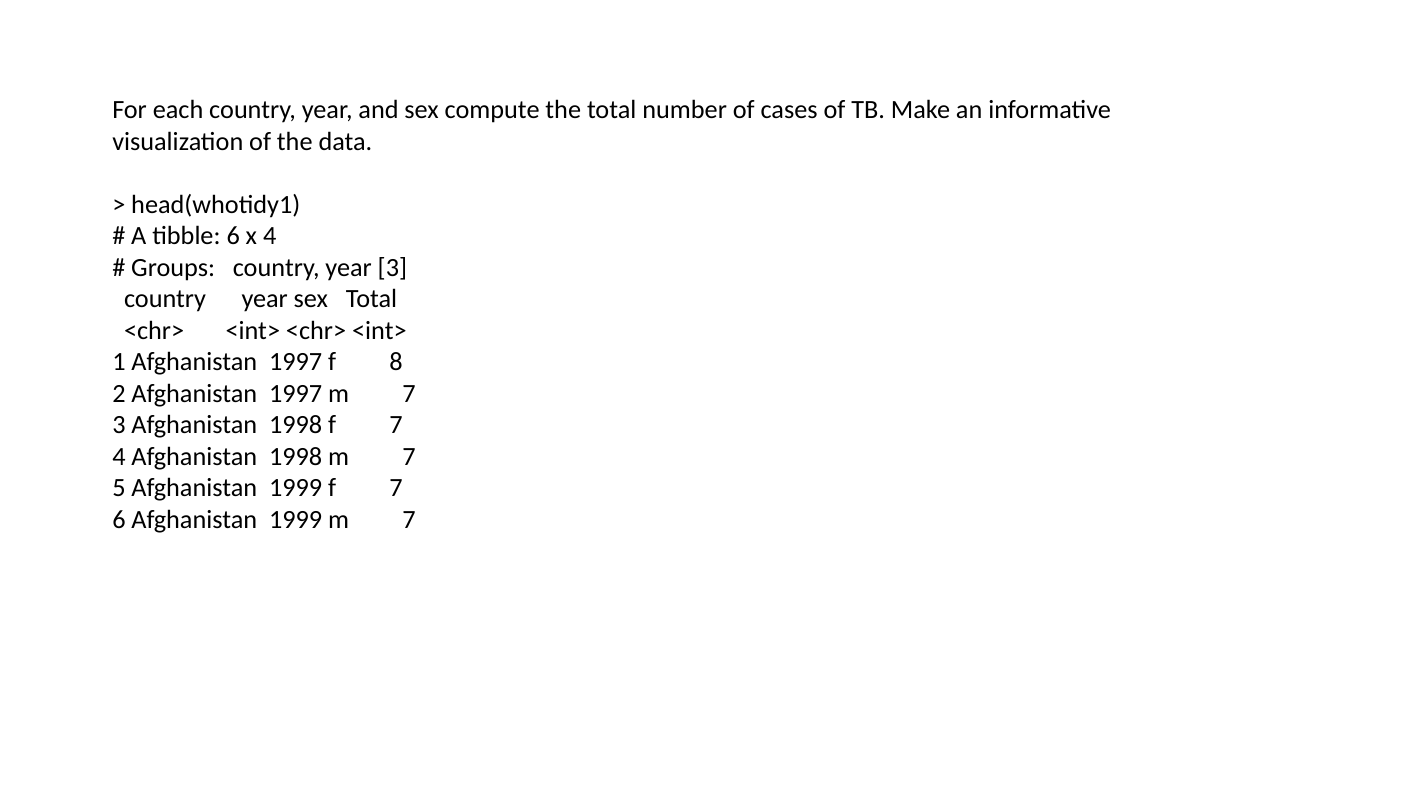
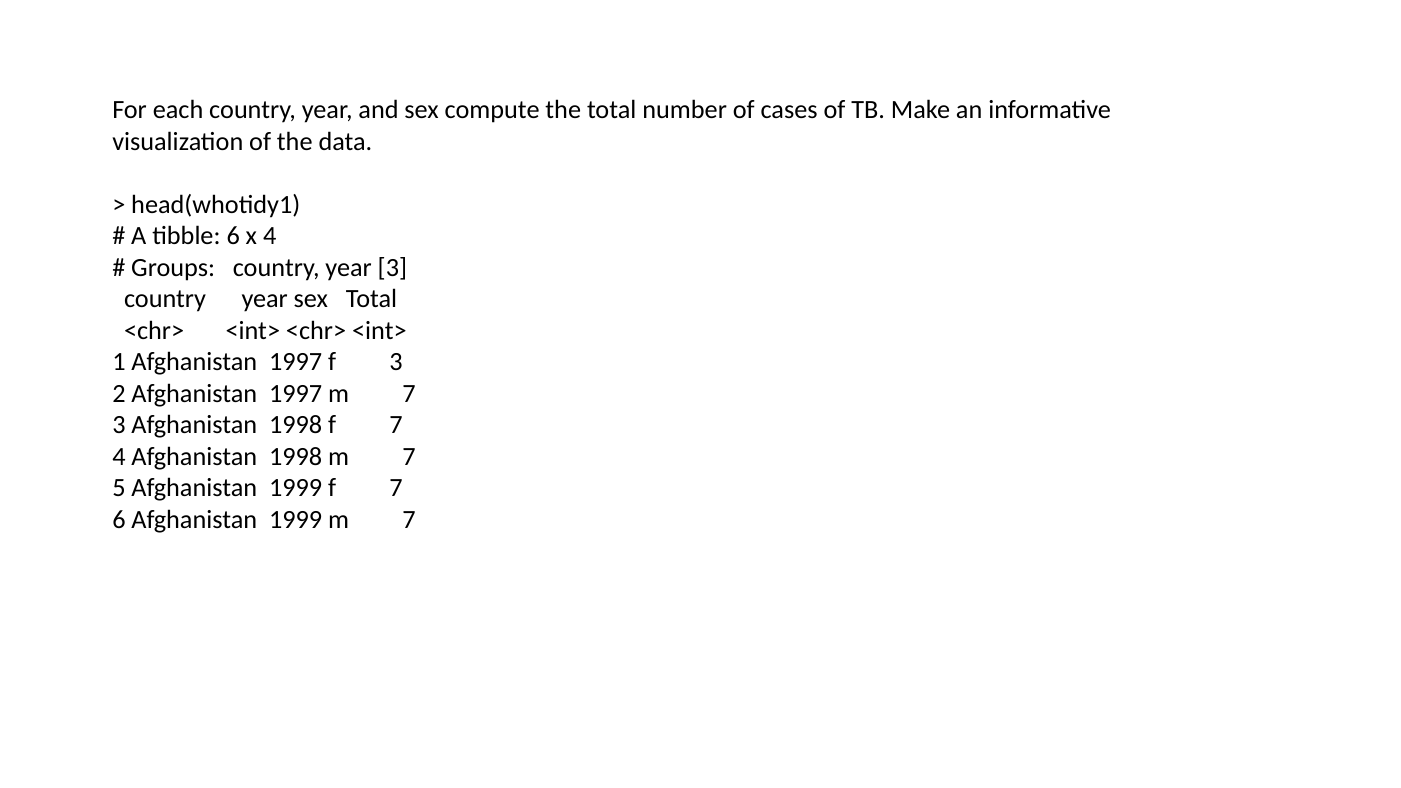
f 8: 8 -> 3
